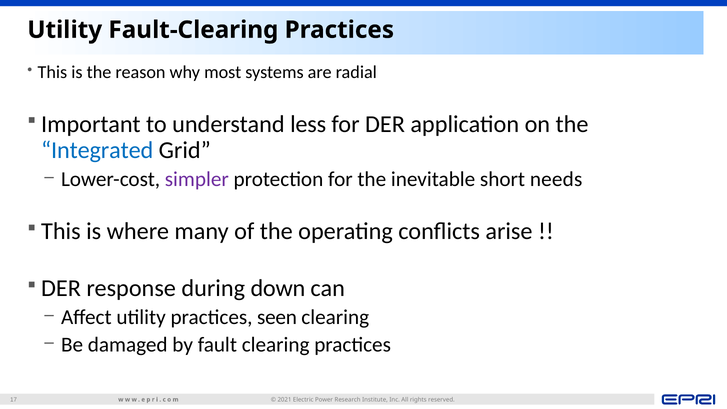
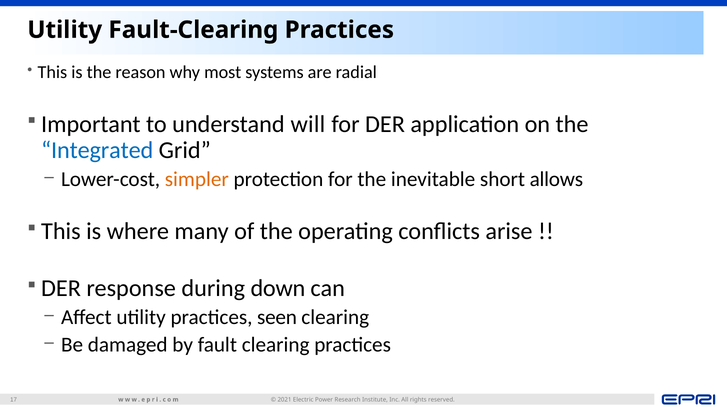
less: less -> will
simpler colour: purple -> orange
needs: needs -> allows
